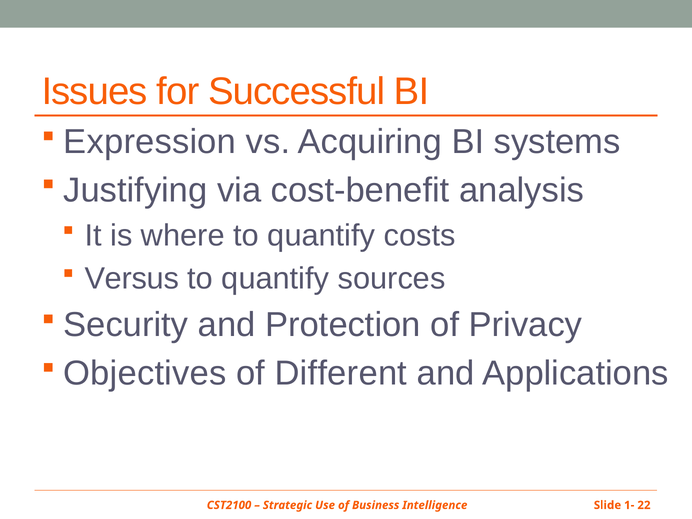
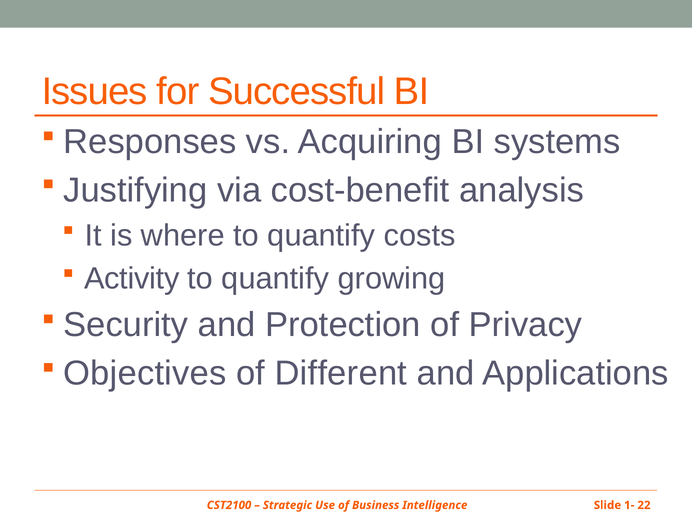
Expression: Expression -> Responses
Versus: Versus -> Activity
sources: sources -> growing
